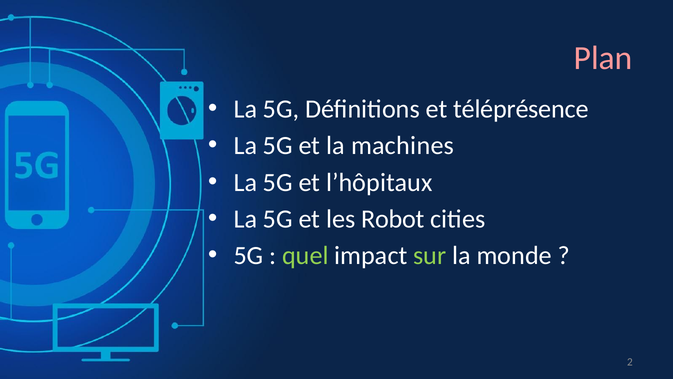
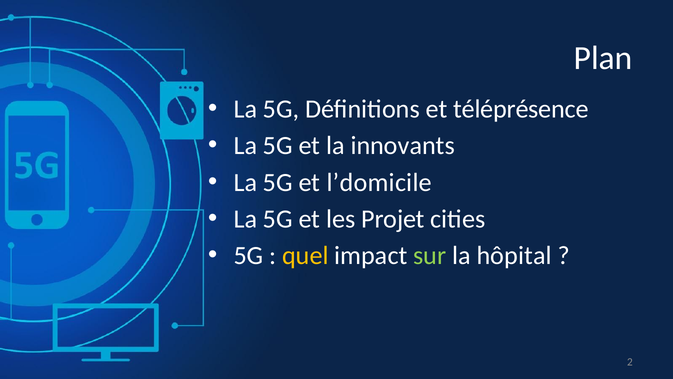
Plan colour: pink -> white
machines: machines -> innovants
l’hôpitaux: l’hôpitaux -> l’domicile
Robot: Robot -> Projet
quel colour: light green -> yellow
monde: monde -> hôpital
